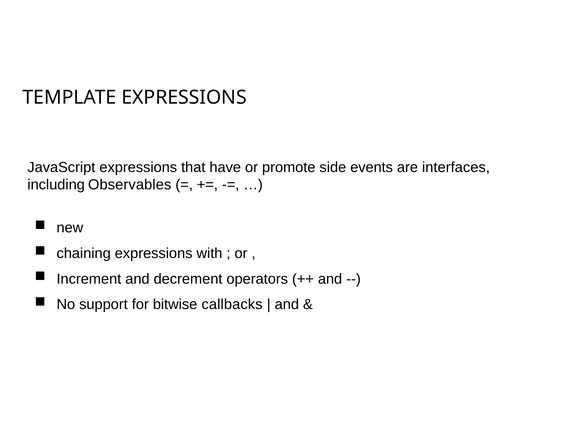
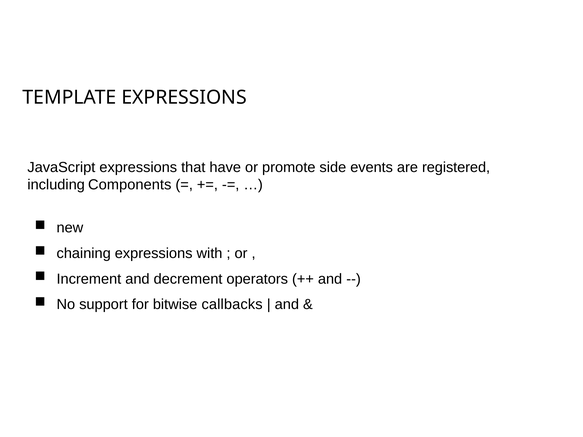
interfaces: interfaces -> registered
Observables: Observables -> Components
